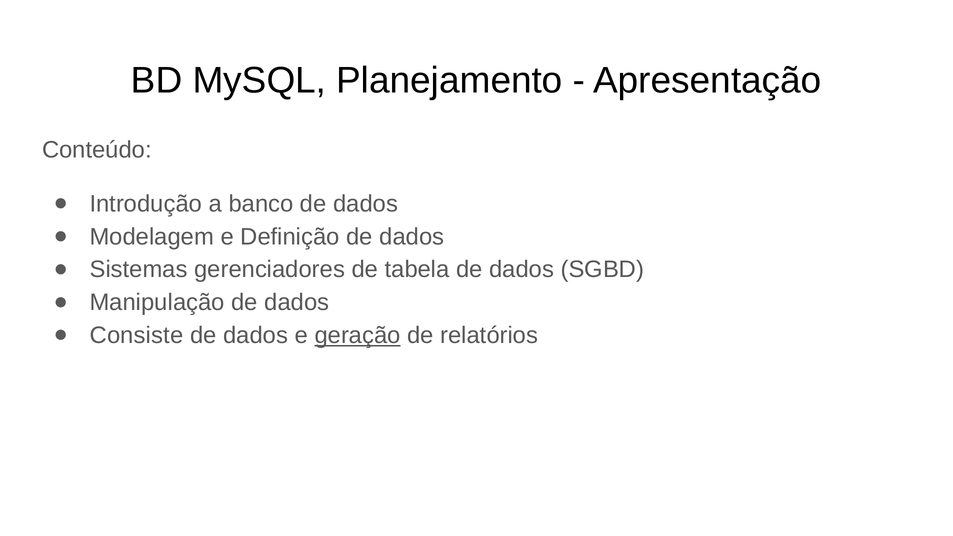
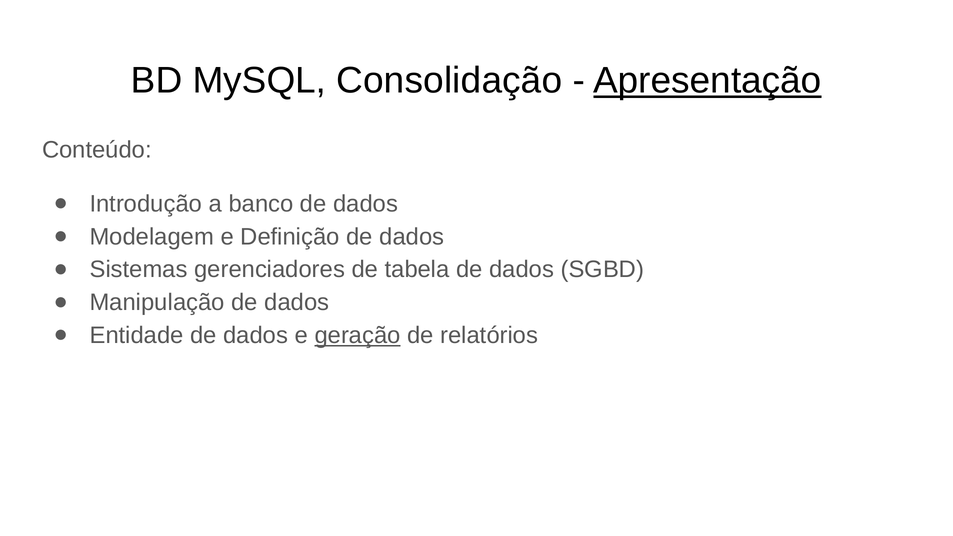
Planejamento: Planejamento -> Consolidação
Apresentação underline: none -> present
Consiste: Consiste -> Entidade
